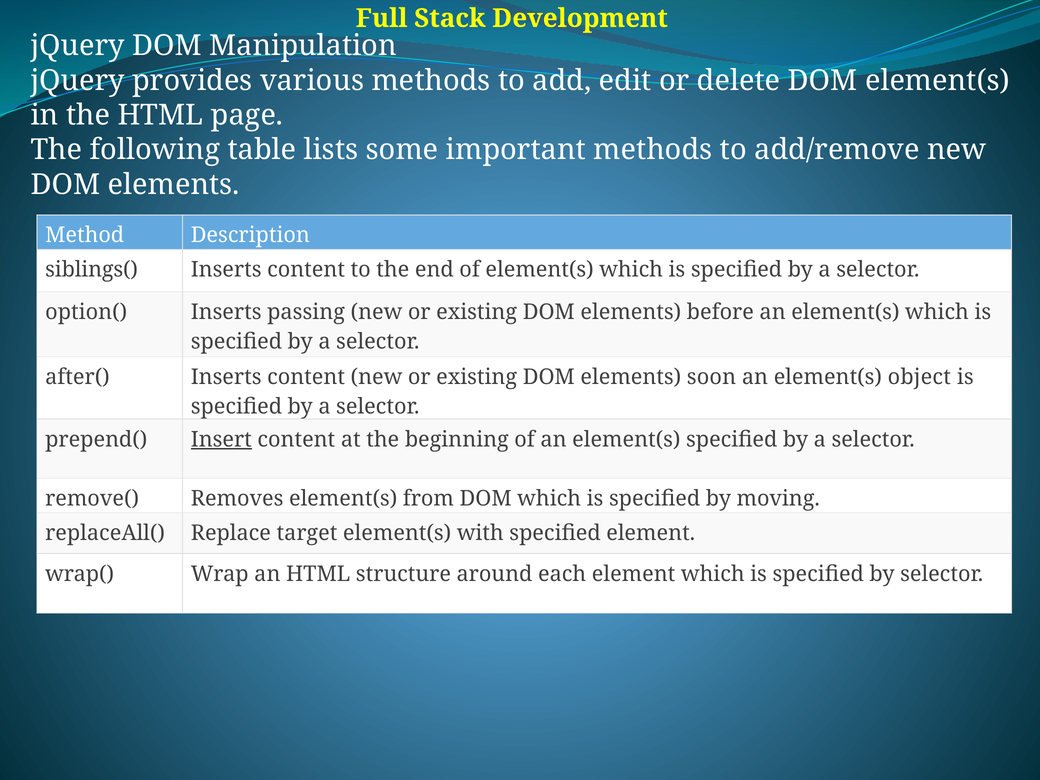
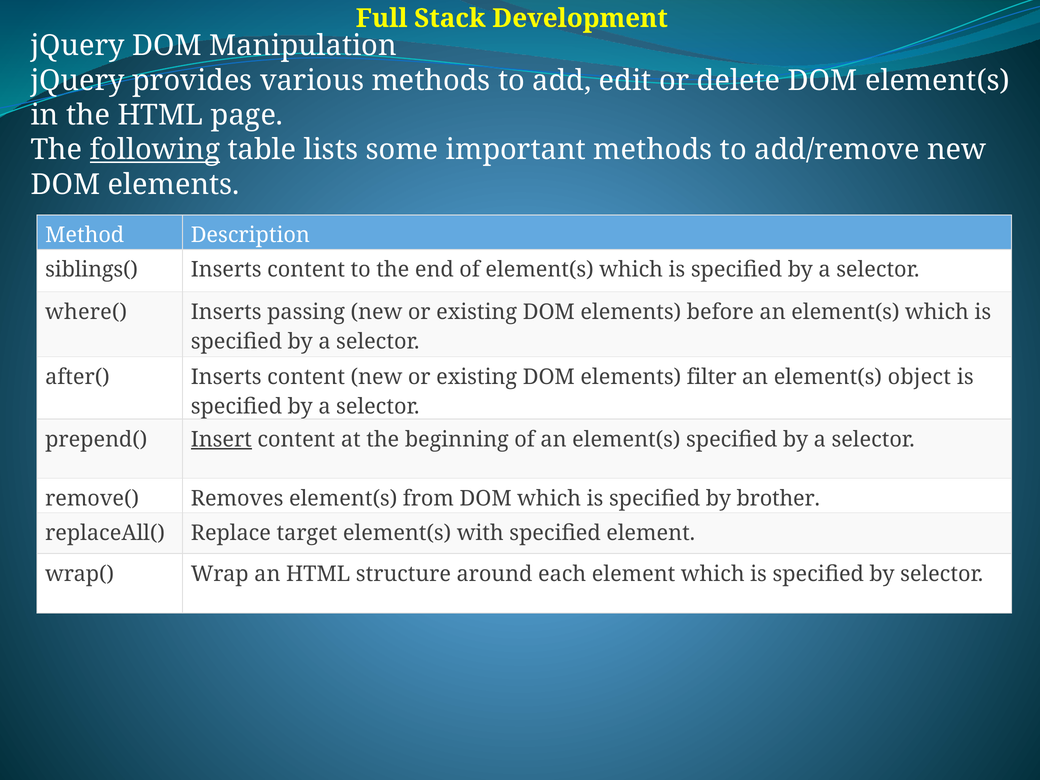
following underline: none -> present
option(: option( -> where(
soon: soon -> filter
moving: moving -> brother
